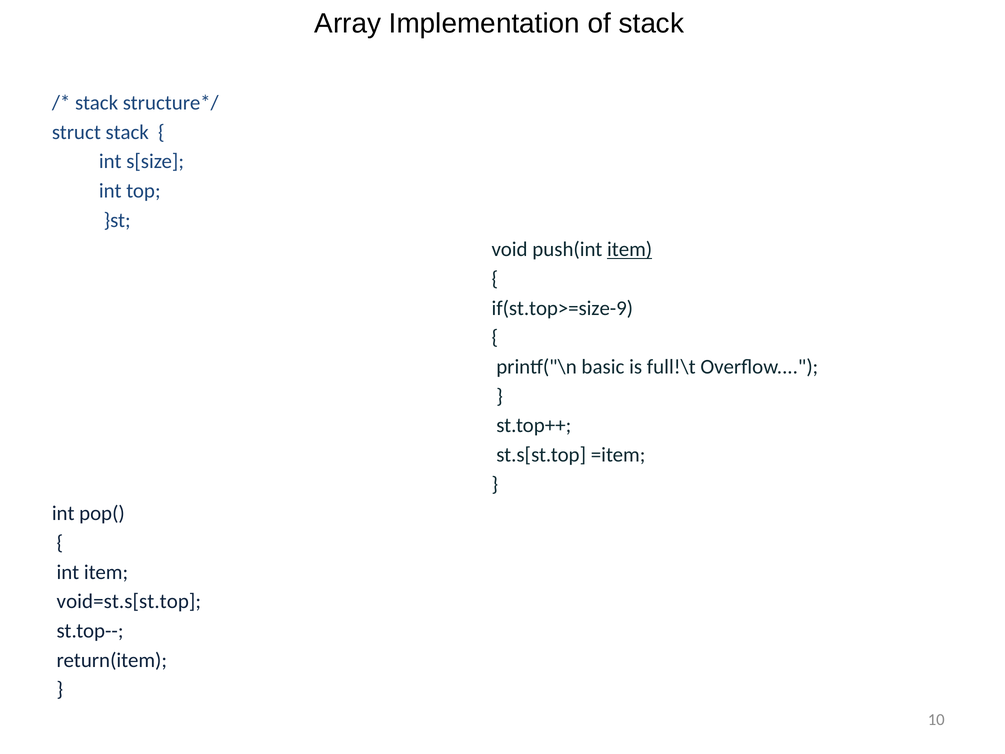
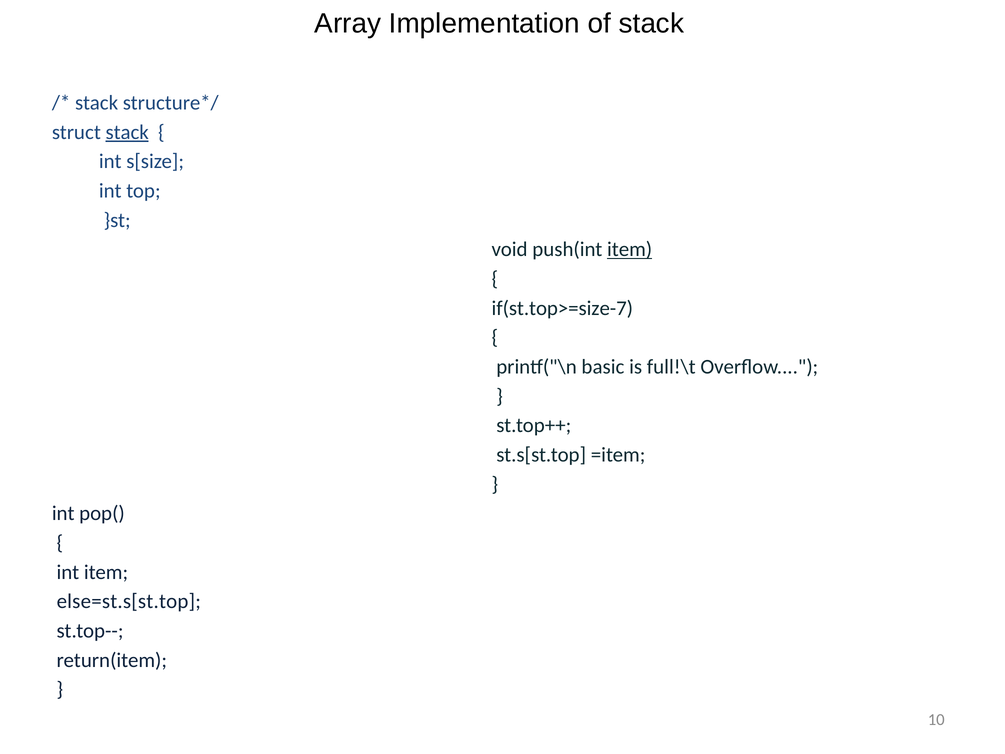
stack at (127, 132) underline: none -> present
if(st.top>=size-9: if(st.top>=size-9 -> if(st.top>=size-7
void=st.s[st.top: void=st.s[st.top -> else=st.s[st.top
